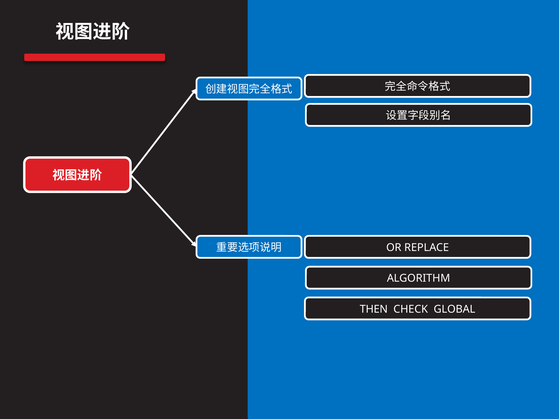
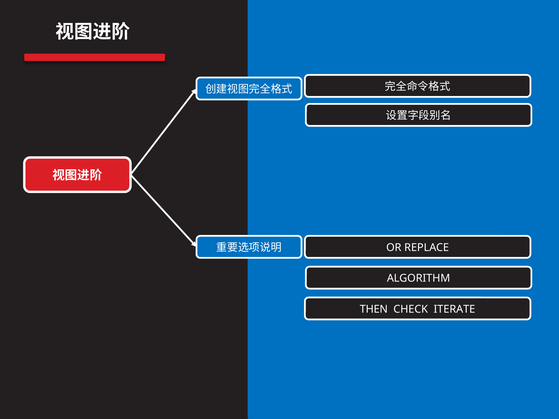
GLOBAL: GLOBAL -> ITERATE
